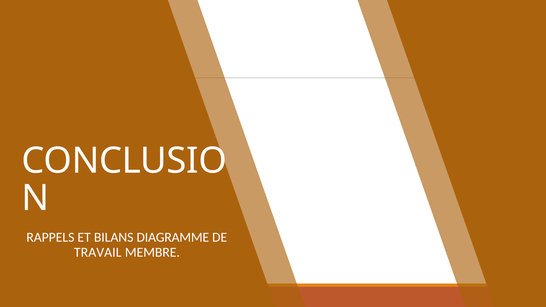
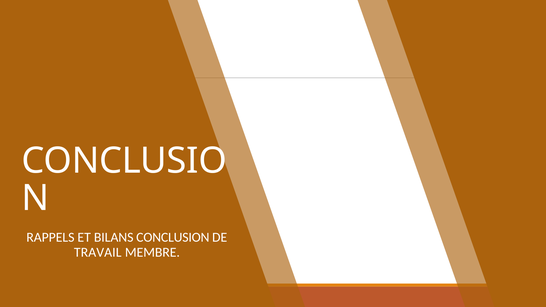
DIAGRAMME: DIAGRAMME -> CONCLUSION
